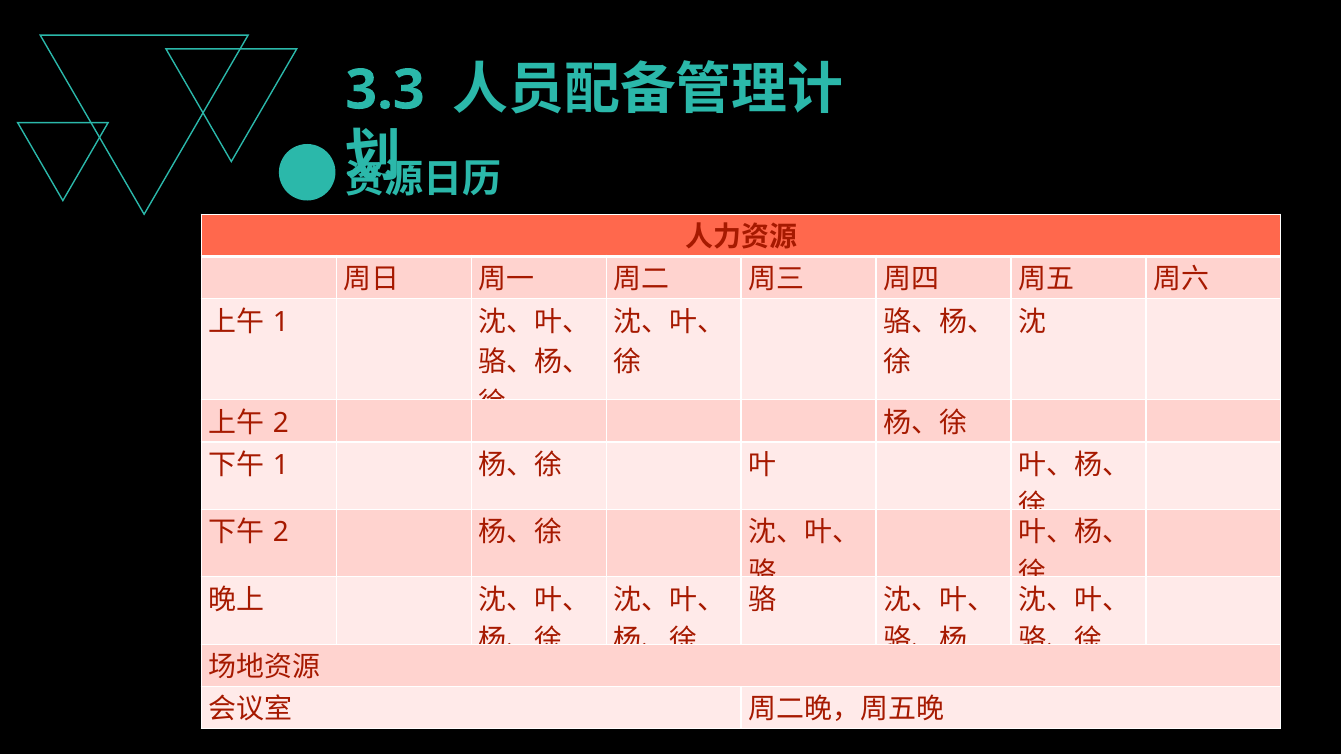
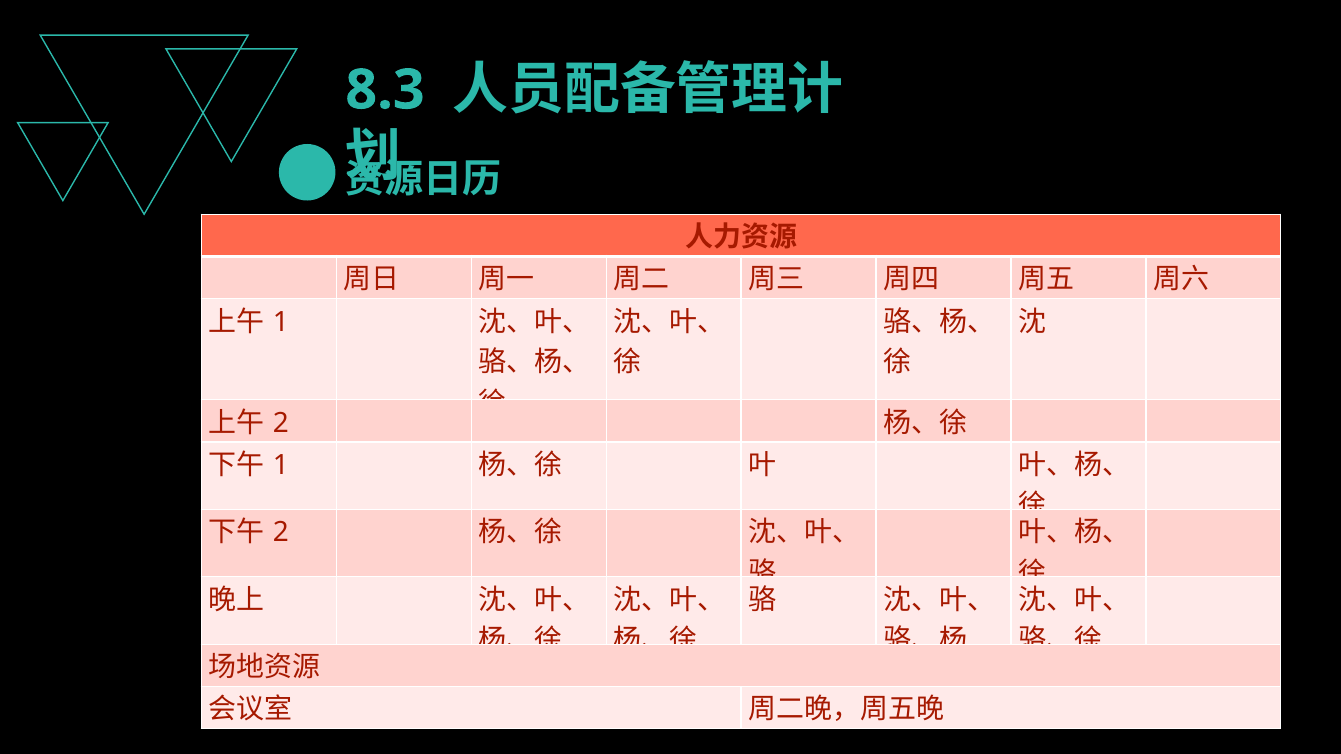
3.3: 3.3 -> 8.3
